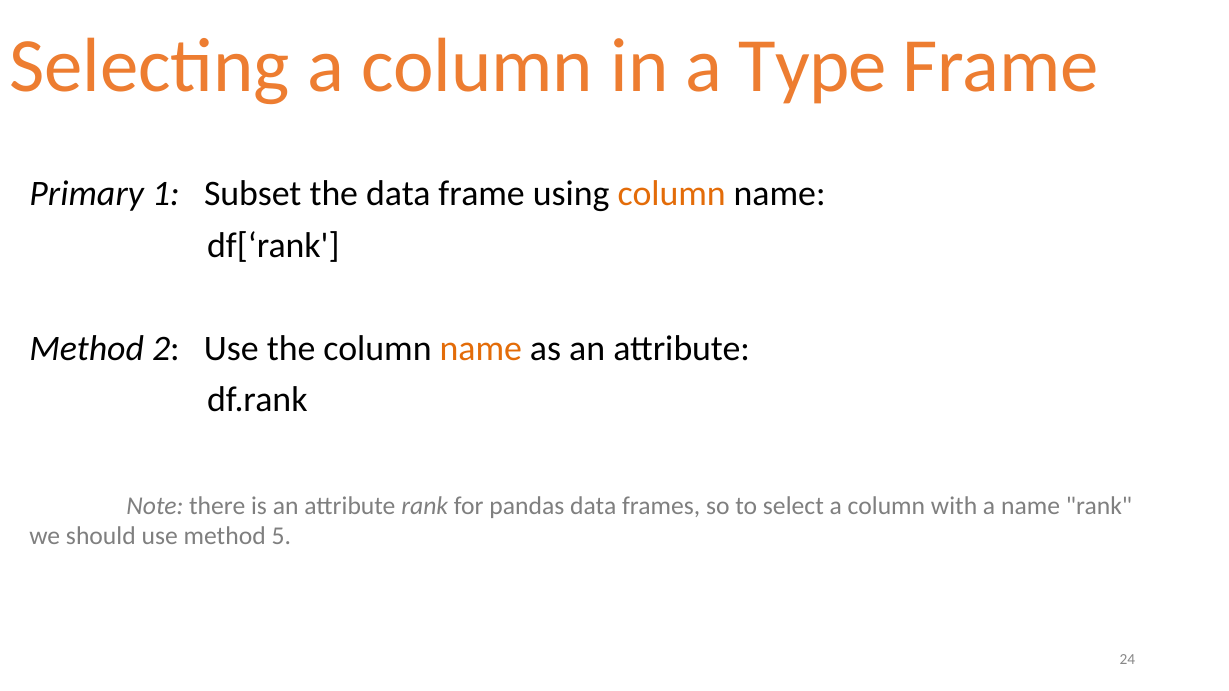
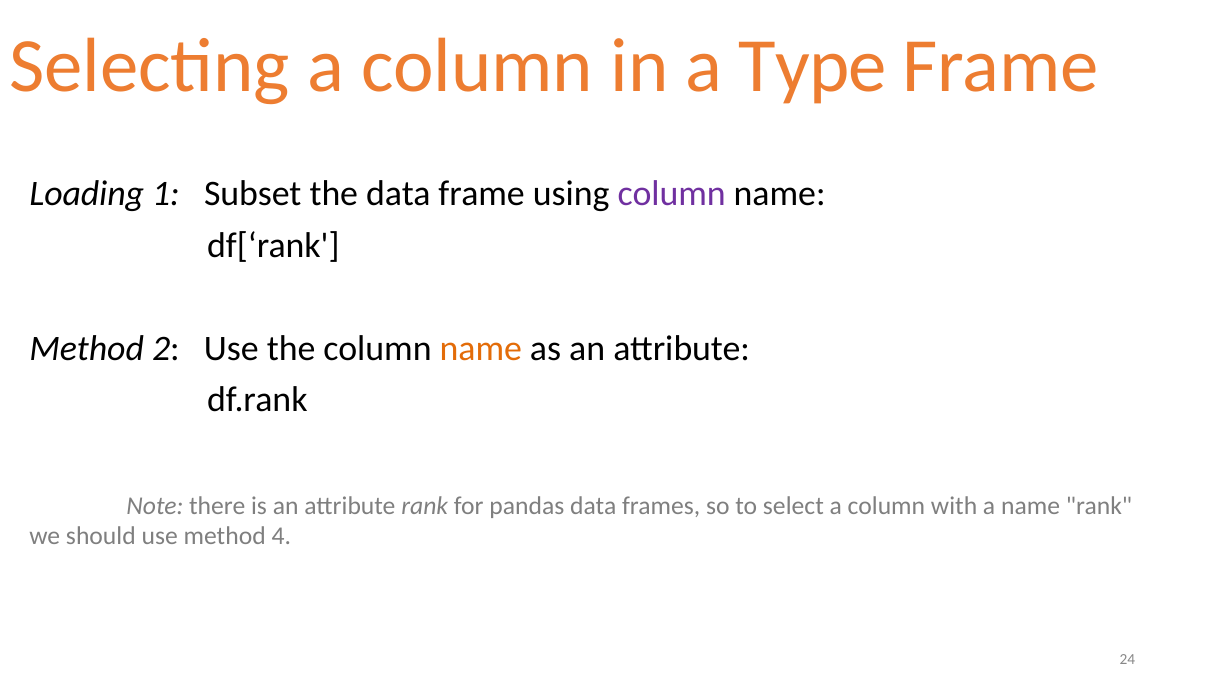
Primary: Primary -> Loading
column at (672, 194) colour: orange -> purple
5: 5 -> 4
